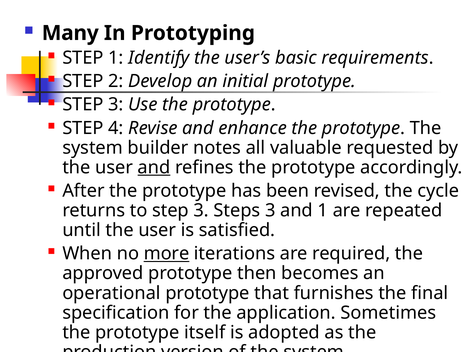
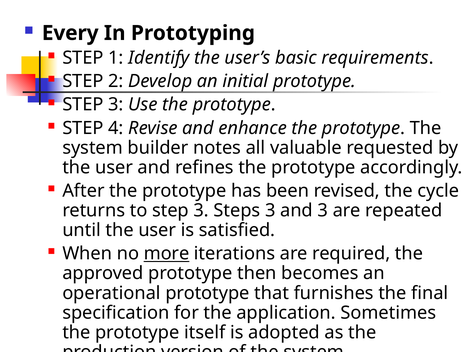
Many: Many -> Every
and at (154, 167) underline: present -> none
and 1: 1 -> 3
